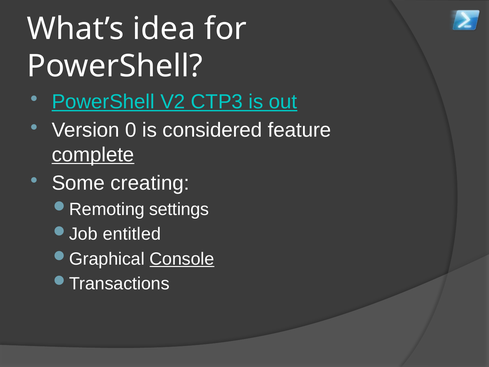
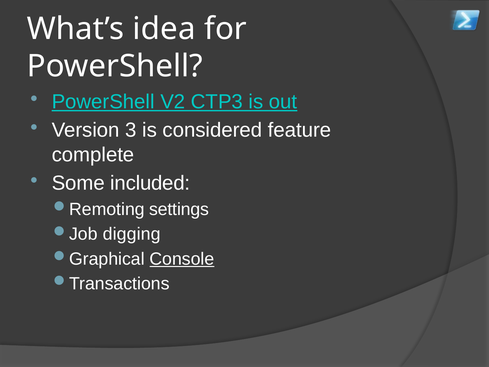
0: 0 -> 3
complete underline: present -> none
creating: creating -> included
entitled: entitled -> digging
